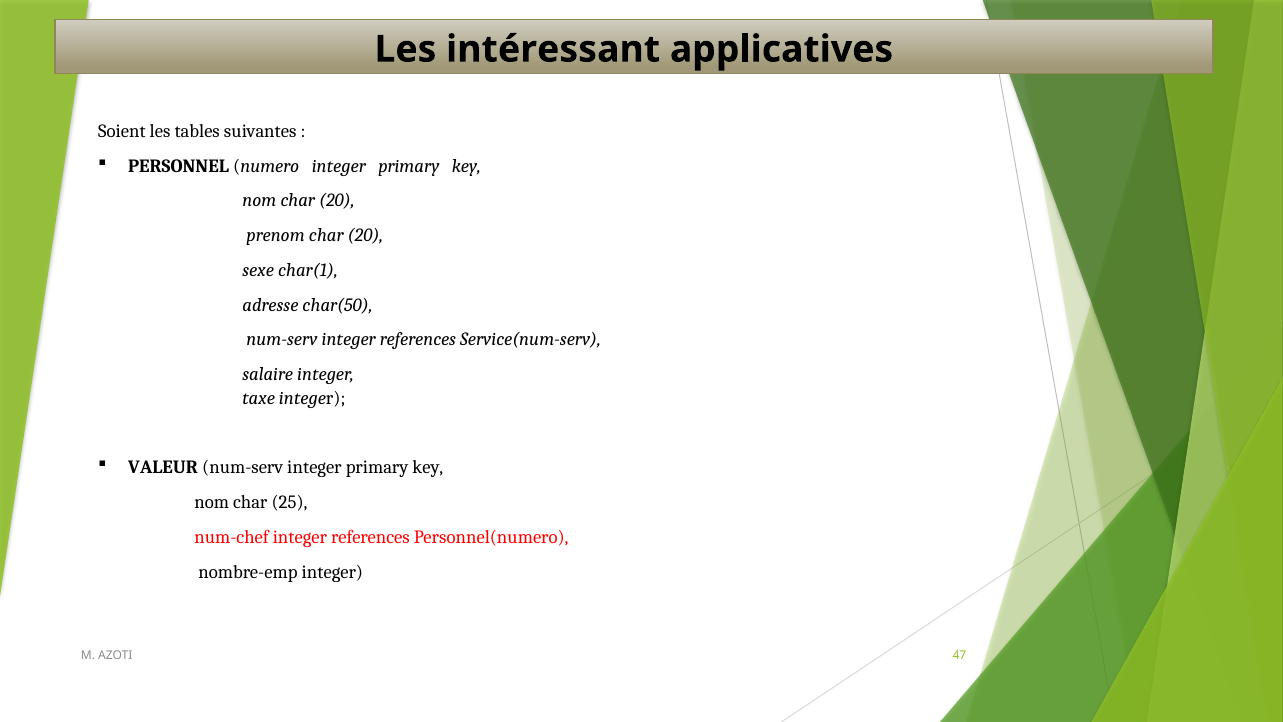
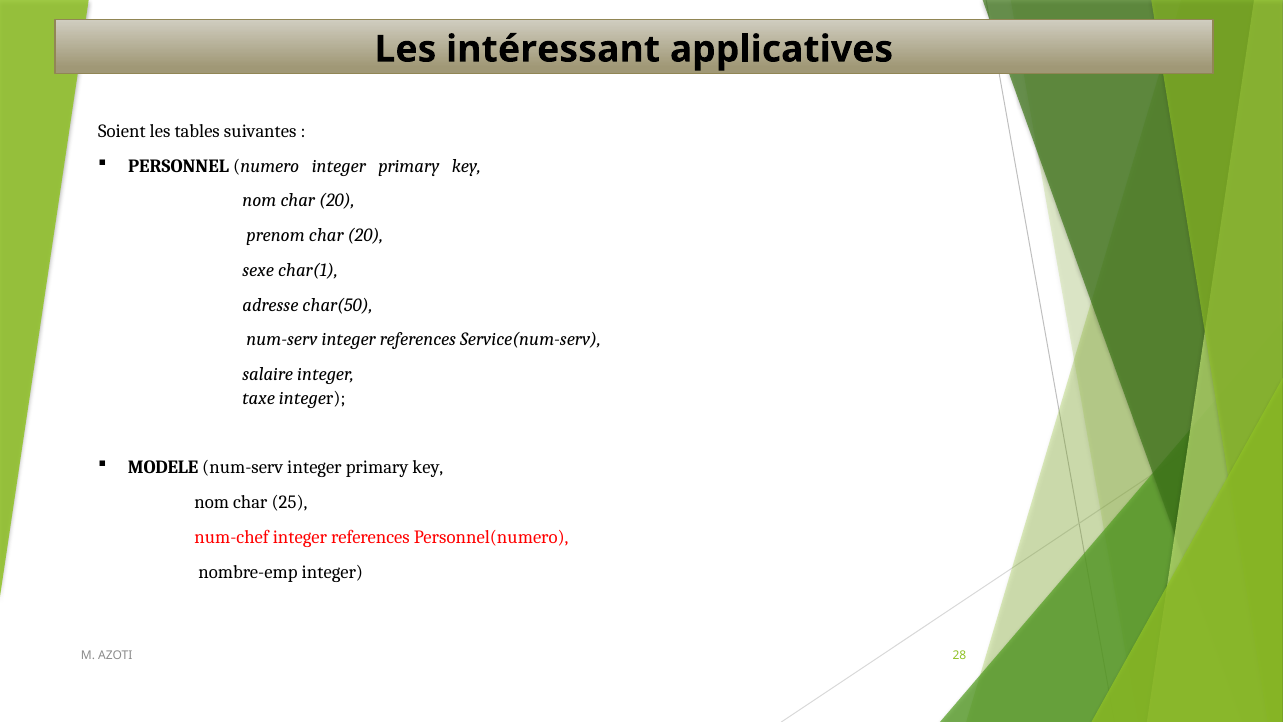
VALEUR: VALEUR -> MODELE
47: 47 -> 28
